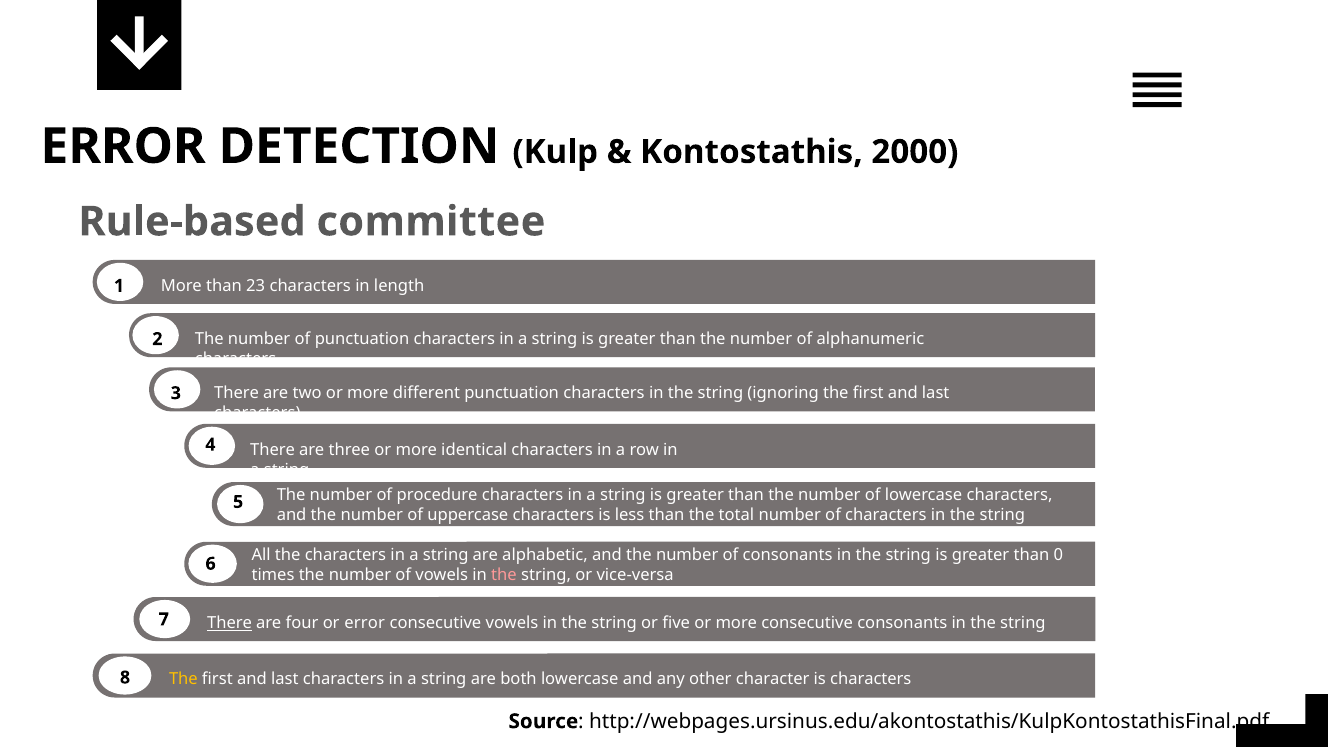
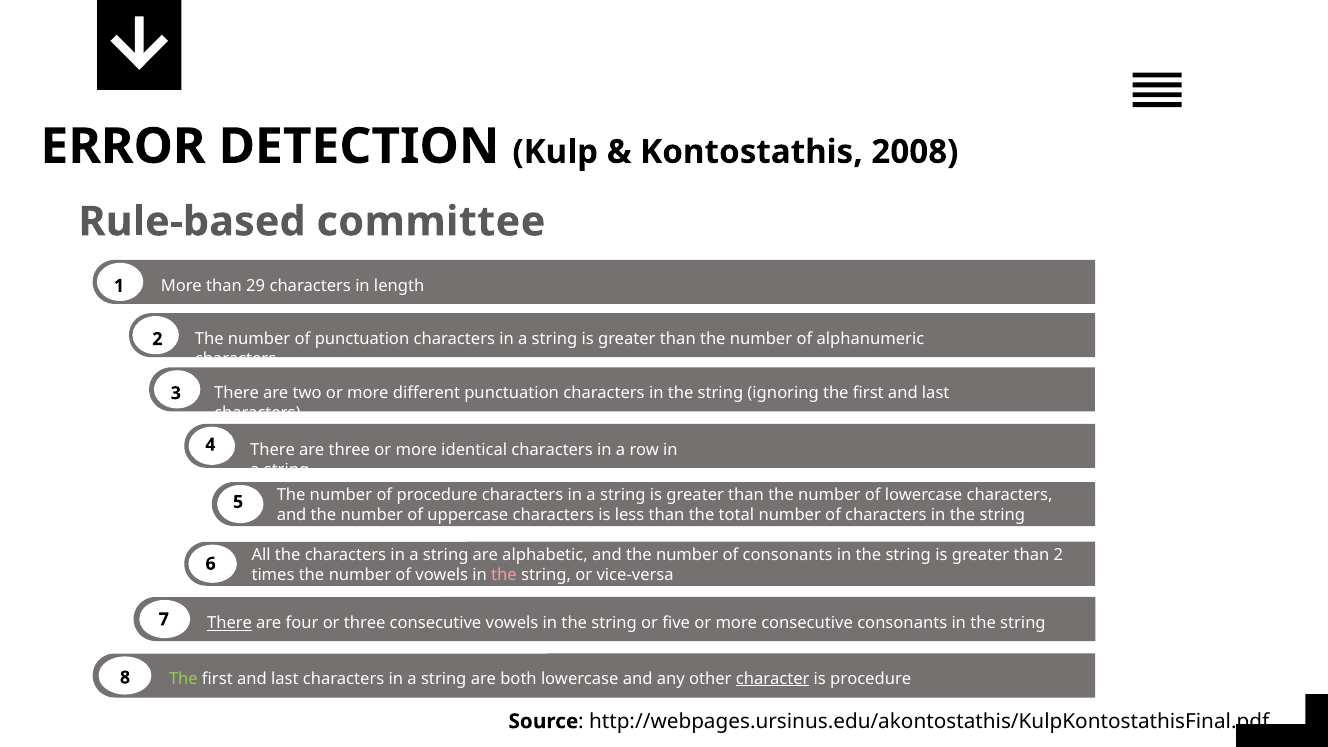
2000: 2000 -> 2008
23: 23 -> 29
than 0: 0 -> 2
or error: error -> three
The at (183, 679) colour: yellow -> light green
character underline: none -> present
is characters: characters -> procedure
